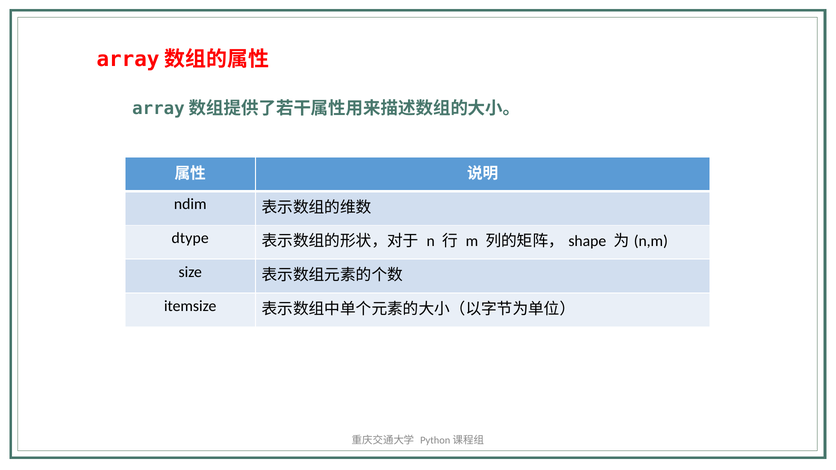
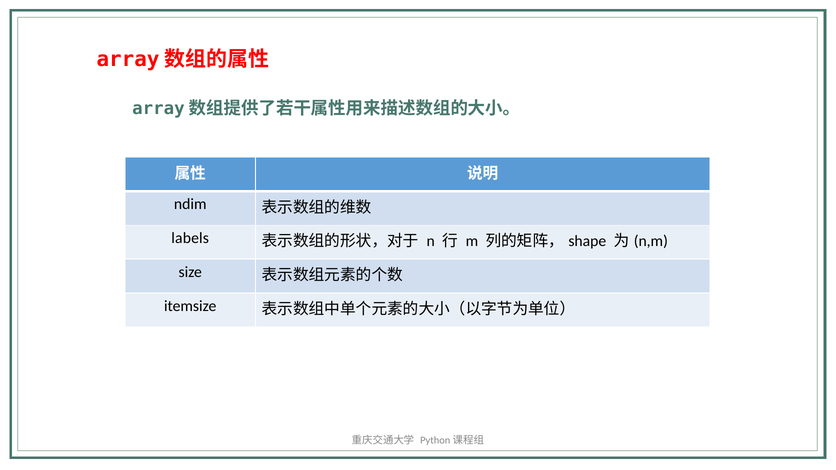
dtype: dtype -> labels
